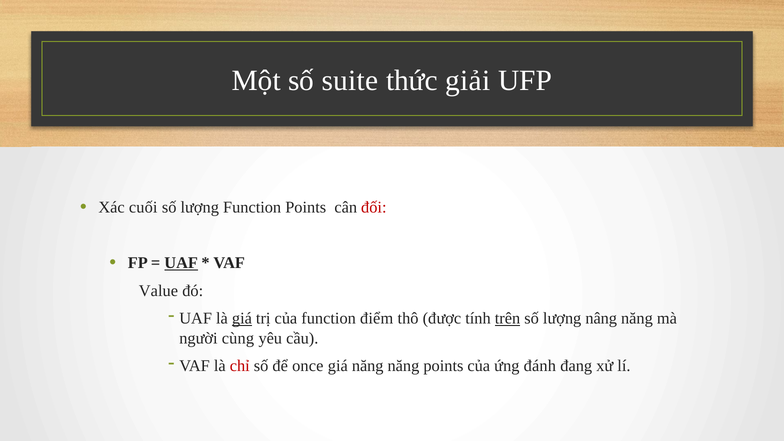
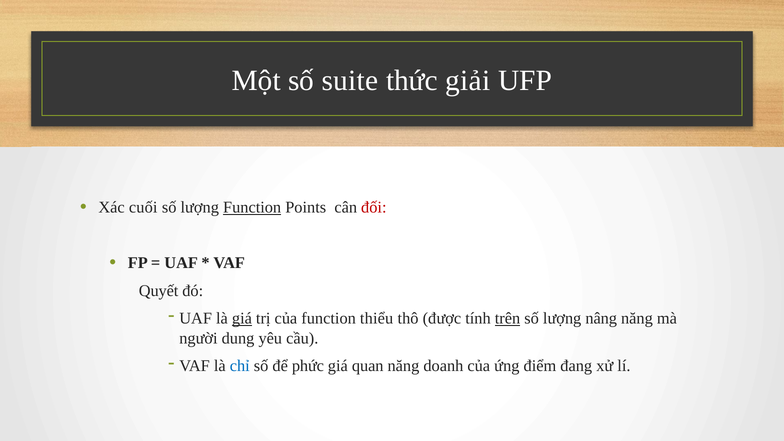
Function at (252, 207) underline: none -> present
UAF at (181, 263) underline: present -> none
Value: Value -> Quyết
điểm: điểm -> thiểu
cùng: cùng -> dung
chỉ colour: red -> blue
once: once -> phức
giá năng: năng -> quan
năng points: points -> doanh
đánh: đánh -> điểm
